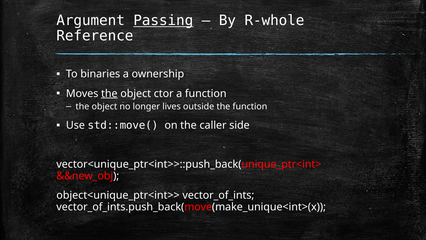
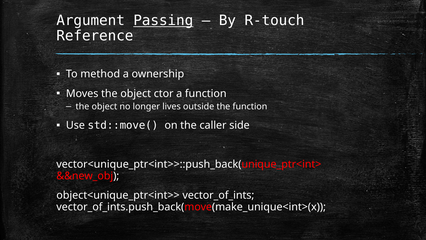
R-whole: R-whole -> R-touch
binaries: binaries -> method
the at (109, 93) underline: present -> none
